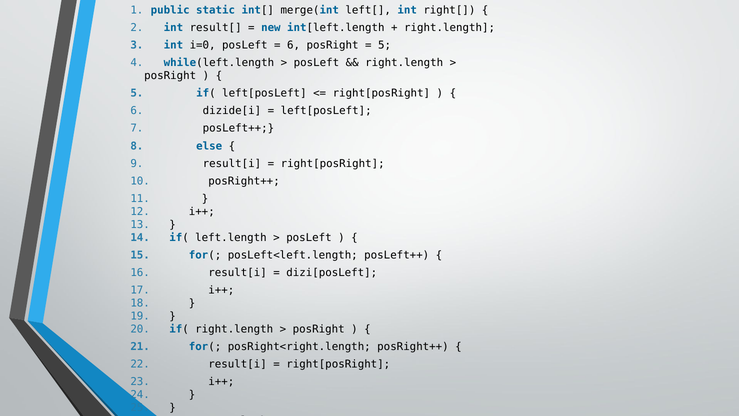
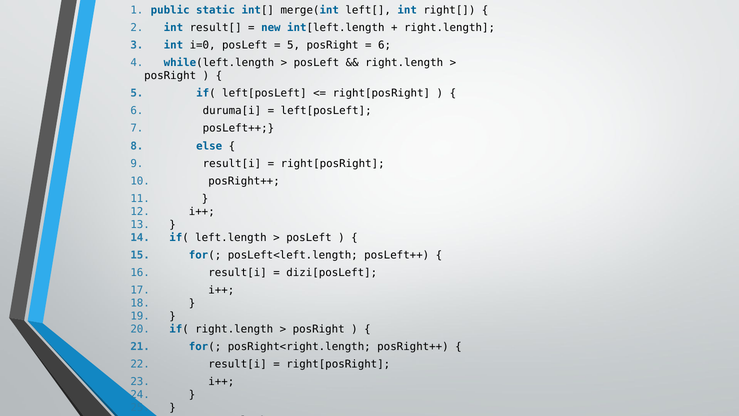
6 at (294, 45): 6 -> 5
5 at (385, 45): 5 -> 6
dizide[i: dizide[i -> duruma[i
